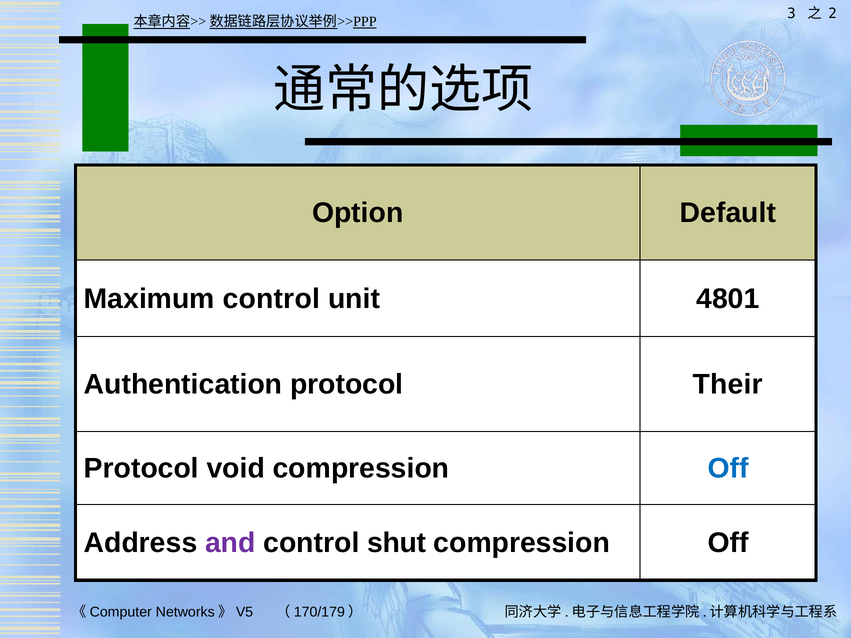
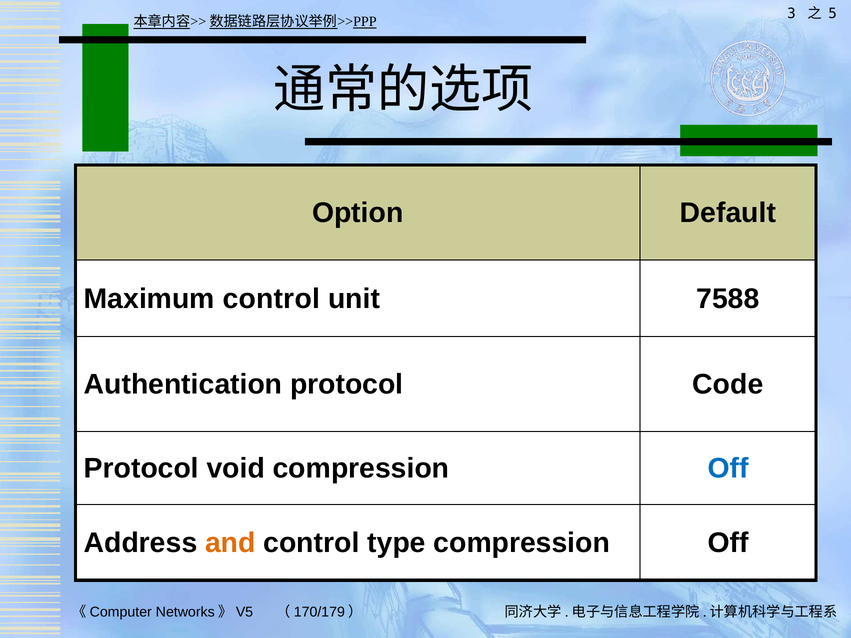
2: 2 -> 5
4801: 4801 -> 7588
Their: Their -> Code
and colour: purple -> orange
shut: shut -> type
